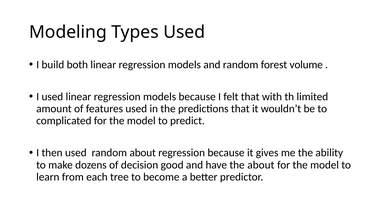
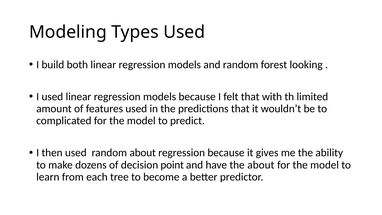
volume: volume -> looking
good: good -> point
